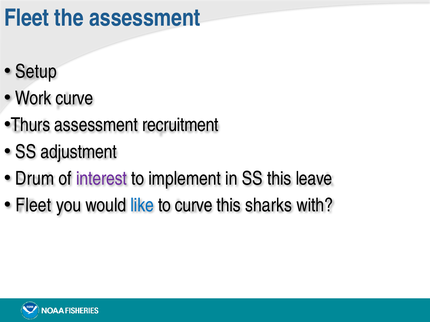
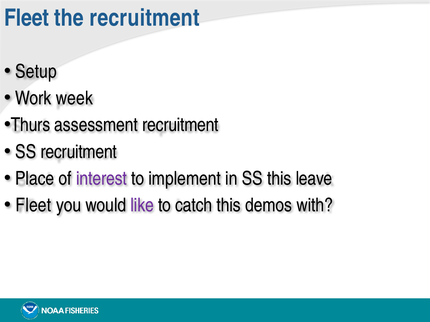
the assessment: assessment -> recruitment
Work curve: curve -> week
SS adjustment: adjustment -> recruitment
Drum: Drum -> Place
like colour: blue -> purple
to curve: curve -> catch
sharks: sharks -> demos
